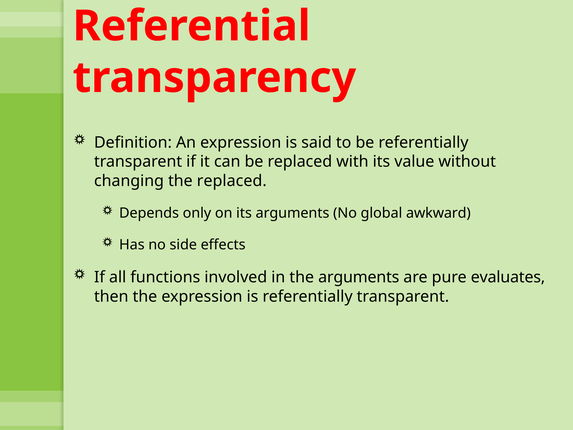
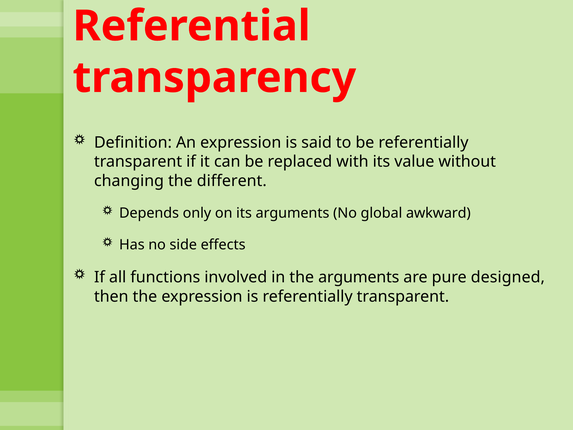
the replaced: replaced -> different
evaluates: evaluates -> designed
